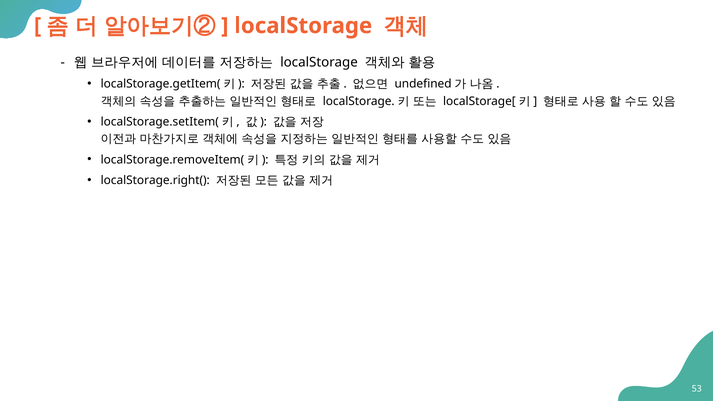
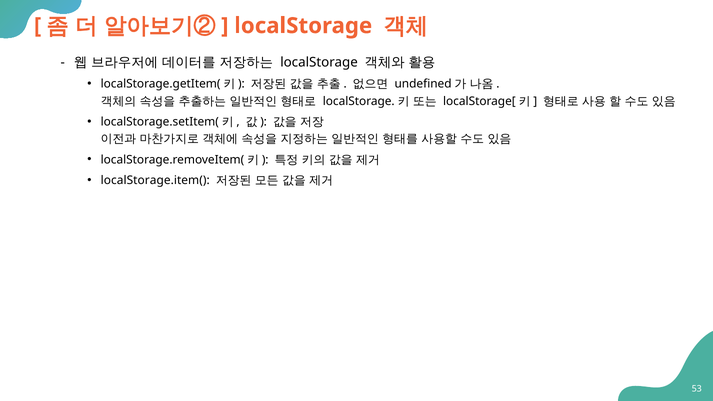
localStorage.right(: localStorage.right( -> localStorage.item(
